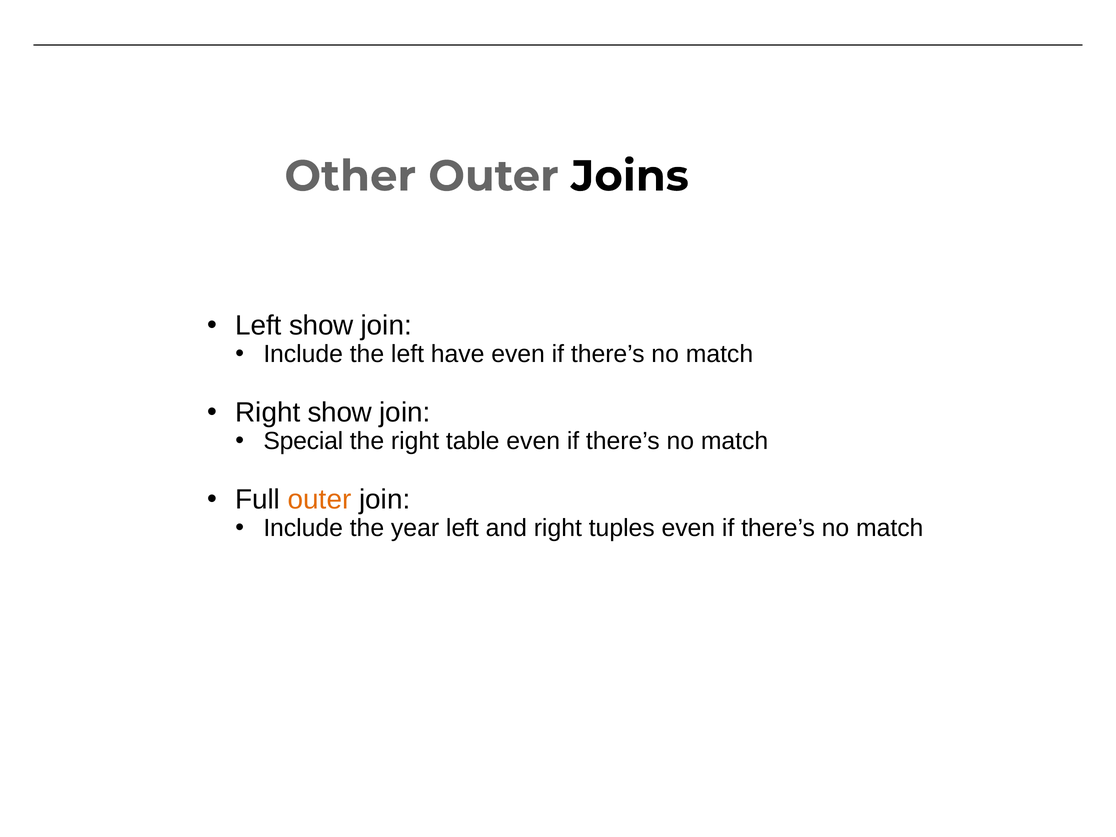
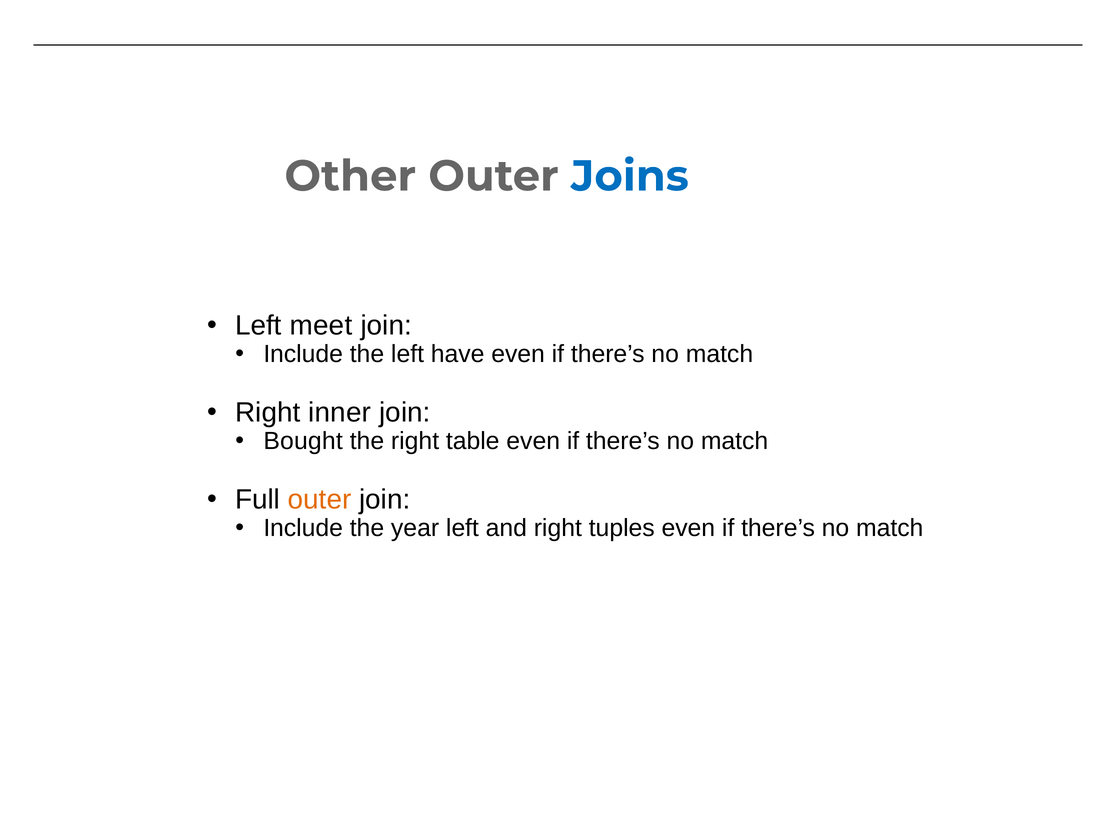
Joins colour: black -> blue
Left show: show -> meet
Right show: show -> inner
Special: Special -> Bought
